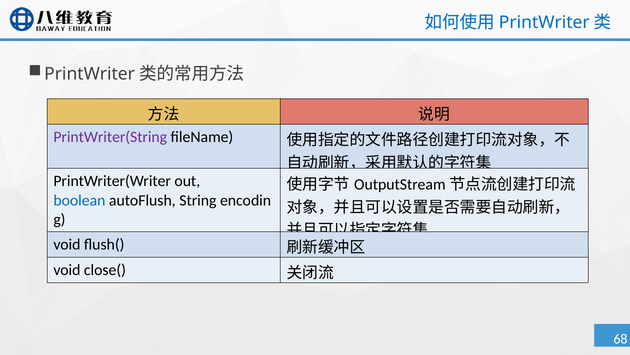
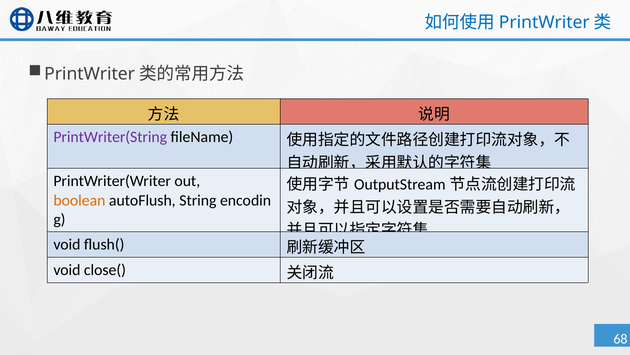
boolean colour: blue -> orange
